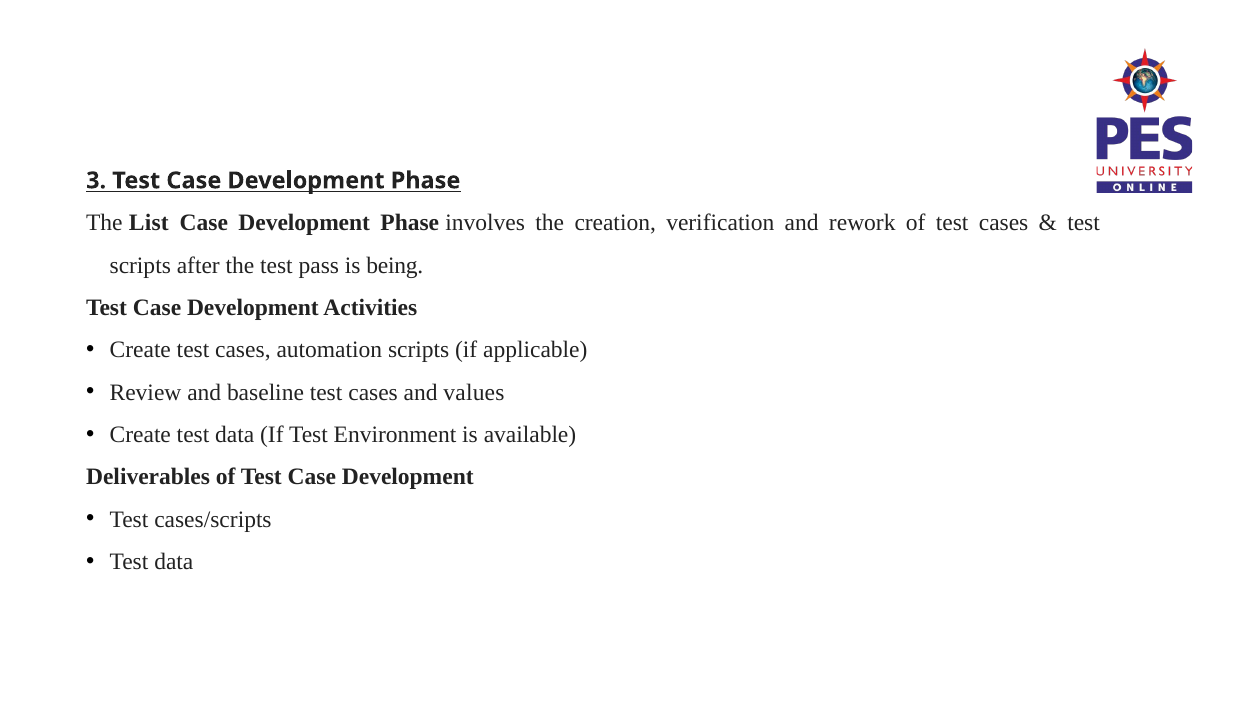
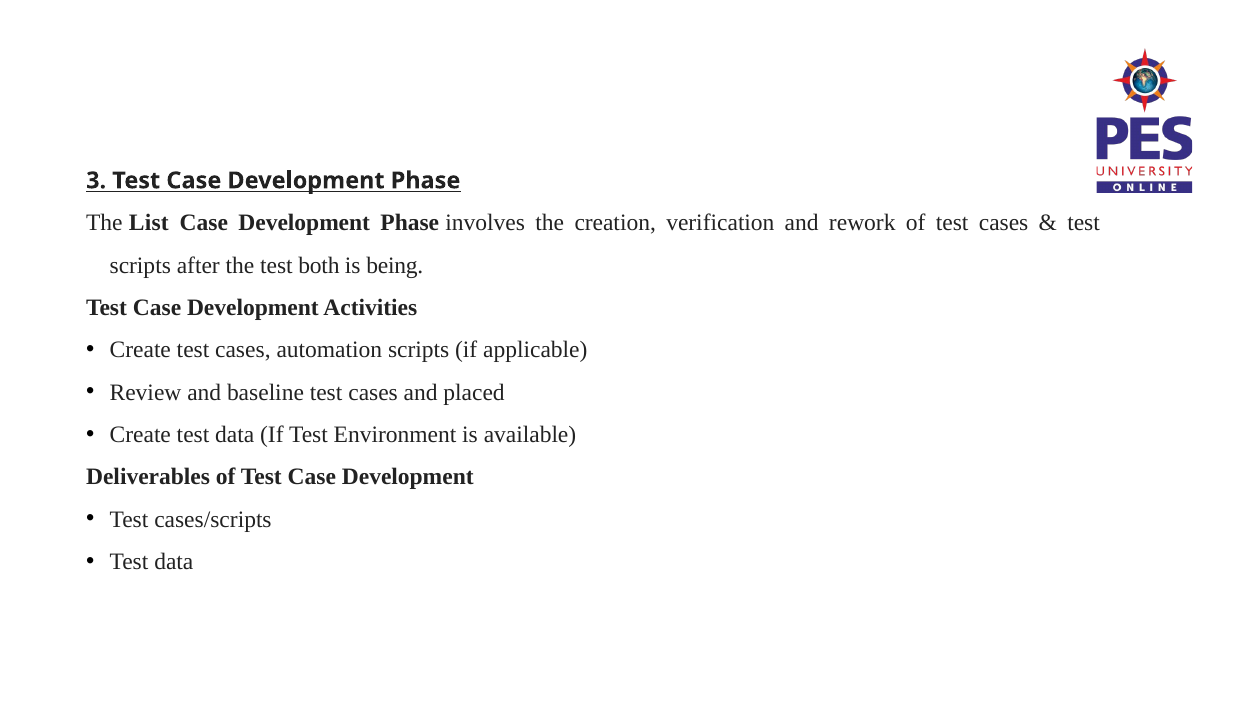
pass: pass -> both
values: values -> placed
